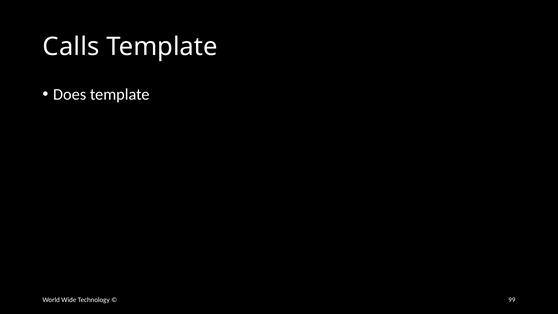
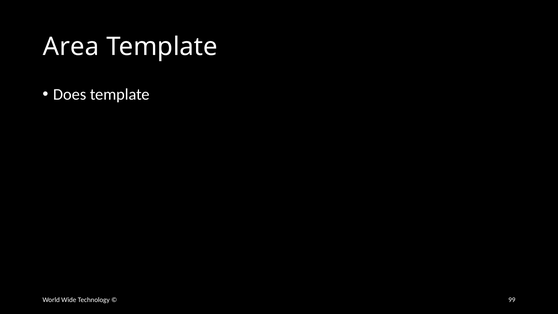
Calls: Calls -> Area
